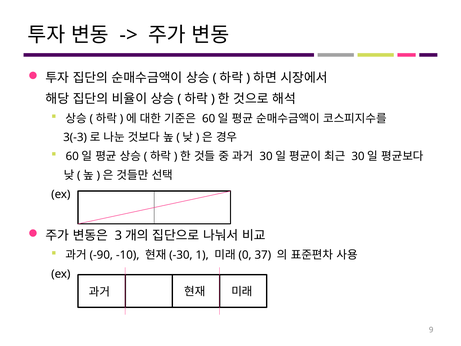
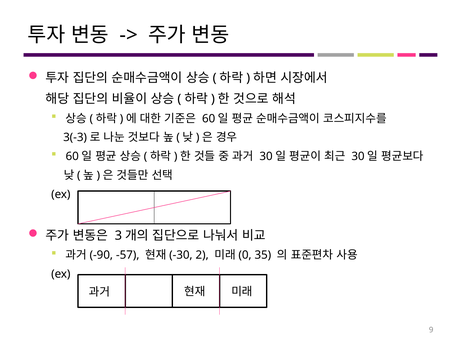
-10: -10 -> -57
1: 1 -> 2
37: 37 -> 35
